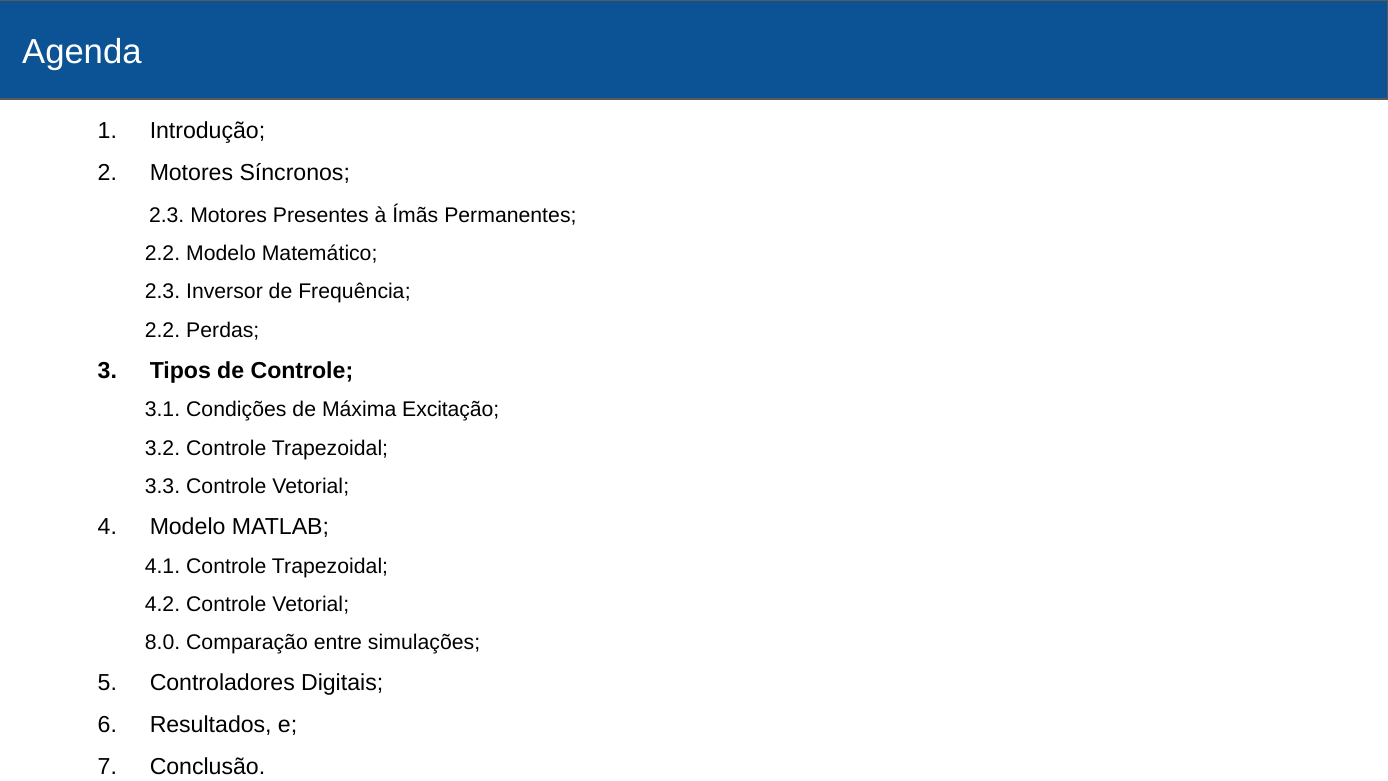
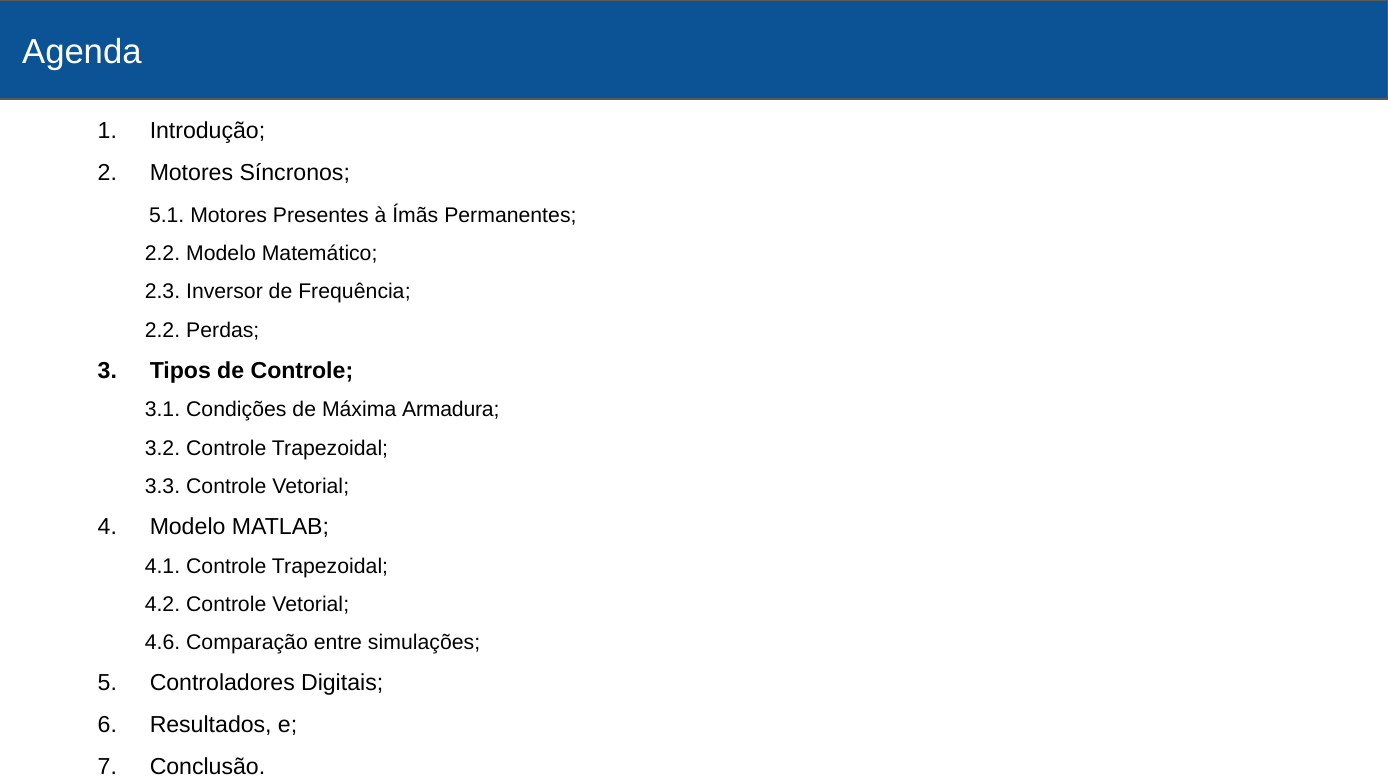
2.3 at (167, 215): 2.3 -> 5.1
Excitação: Excitação -> Armadura
8.0: 8.0 -> 4.6
